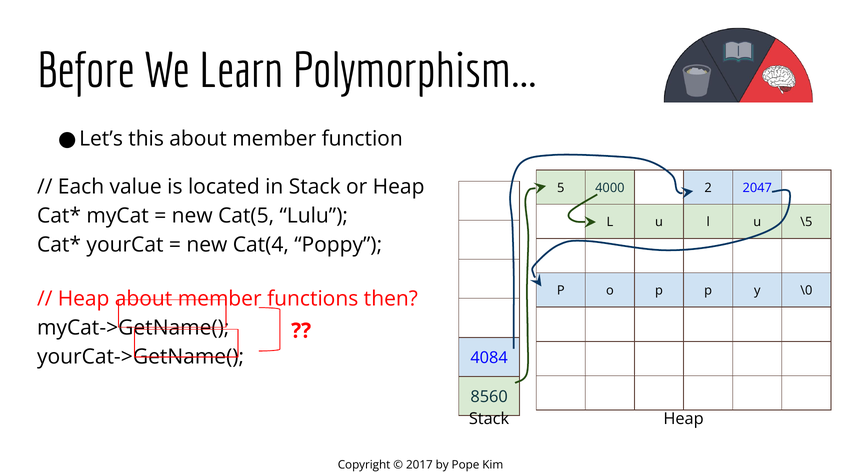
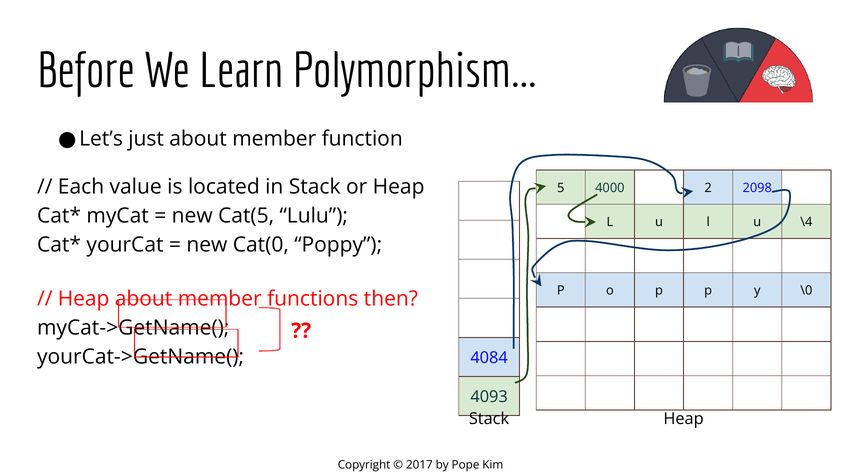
this: this -> just
2047: 2047 -> 2098
\5: \5 -> \4
Cat(4: Cat(4 -> Cat(0
8560: 8560 -> 4093
